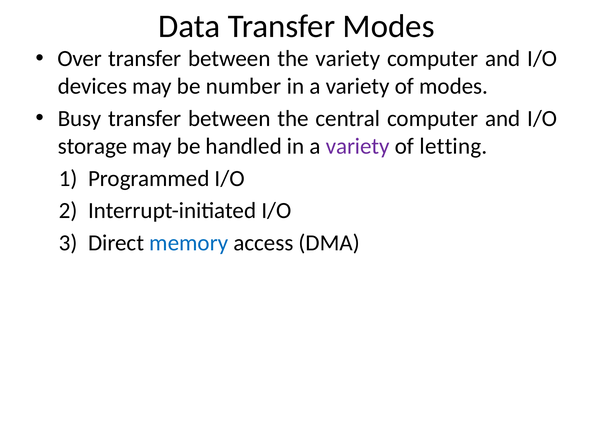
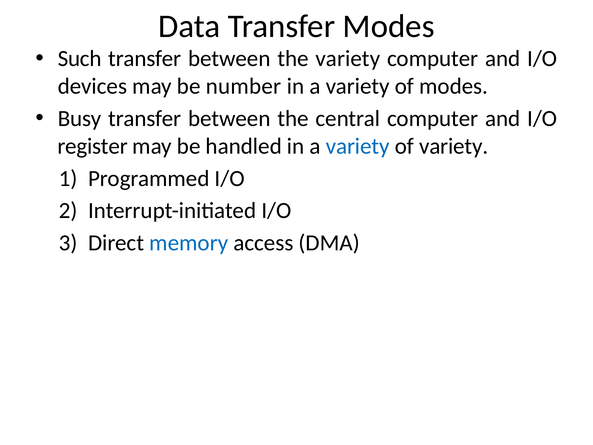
Over: Over -> Such
storage: storage -> register
variety at (358, 146) colour: purple -> blue
of letting: letting -> variety
